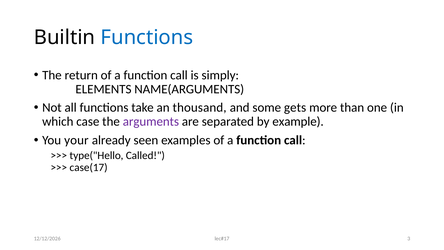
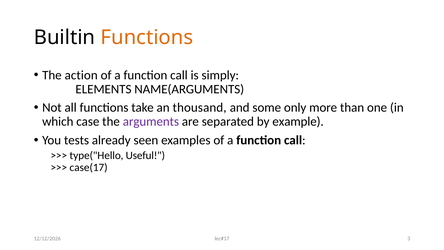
Functions at (147, 37) colour: blue -> orange
return: return -> action
gets: gets -> only
your: your -> tests
Called: Called -> Useful
